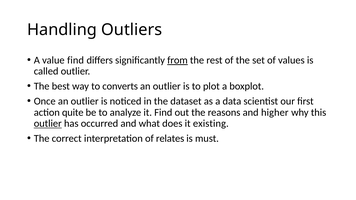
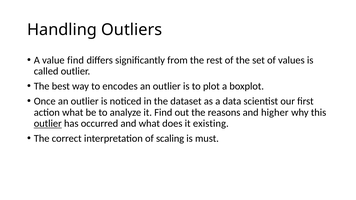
from underline: present -> none
converts: converts -> encodes
action quite: quite -> what
relates: relates -> scaling
